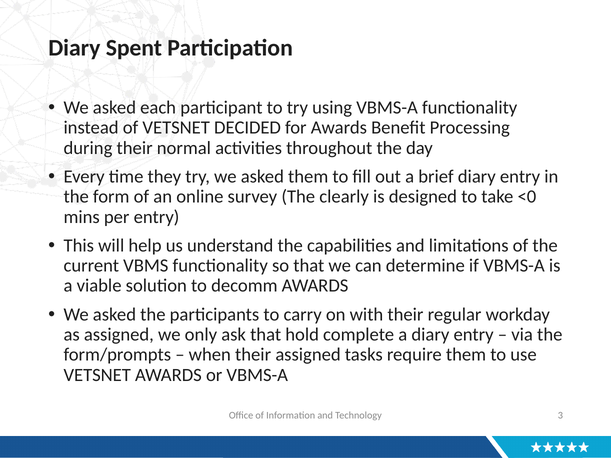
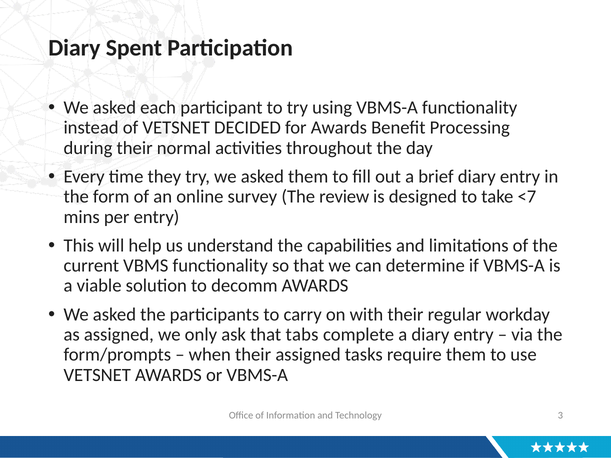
clearly: clearly -> review
<0: <0 -> <7
hold: hold -> tabs
